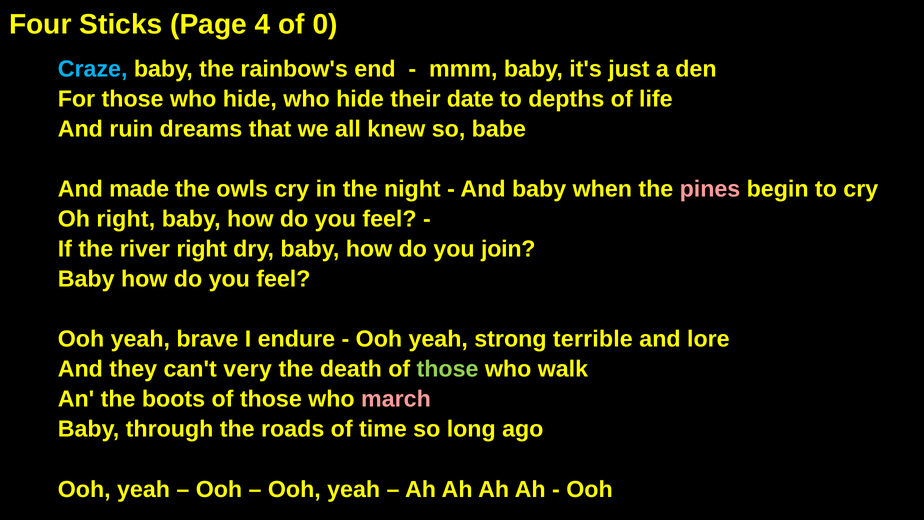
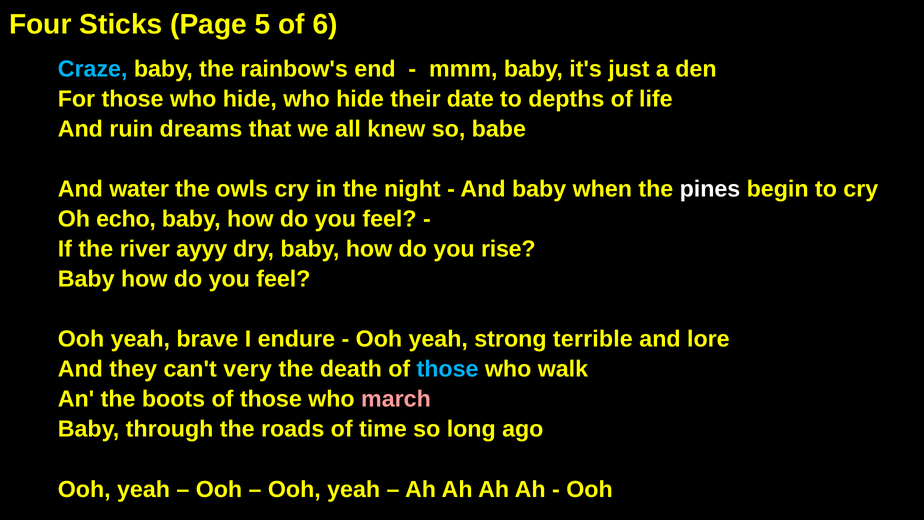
4: 4 -> 5
0: 0 -> 6
made: made -> water
pines colour: pink -> white
Oh right: right -> echo
river right: right -> ayyy
join: join -> rise
those at (448, 369) colour: light green -> light blue
